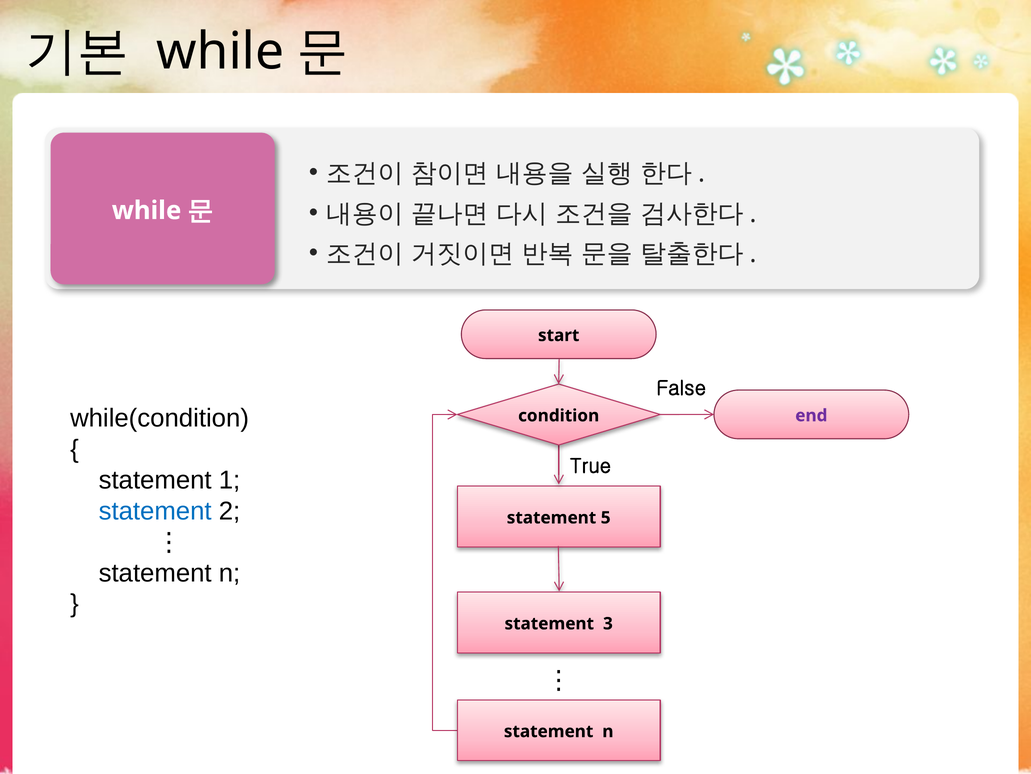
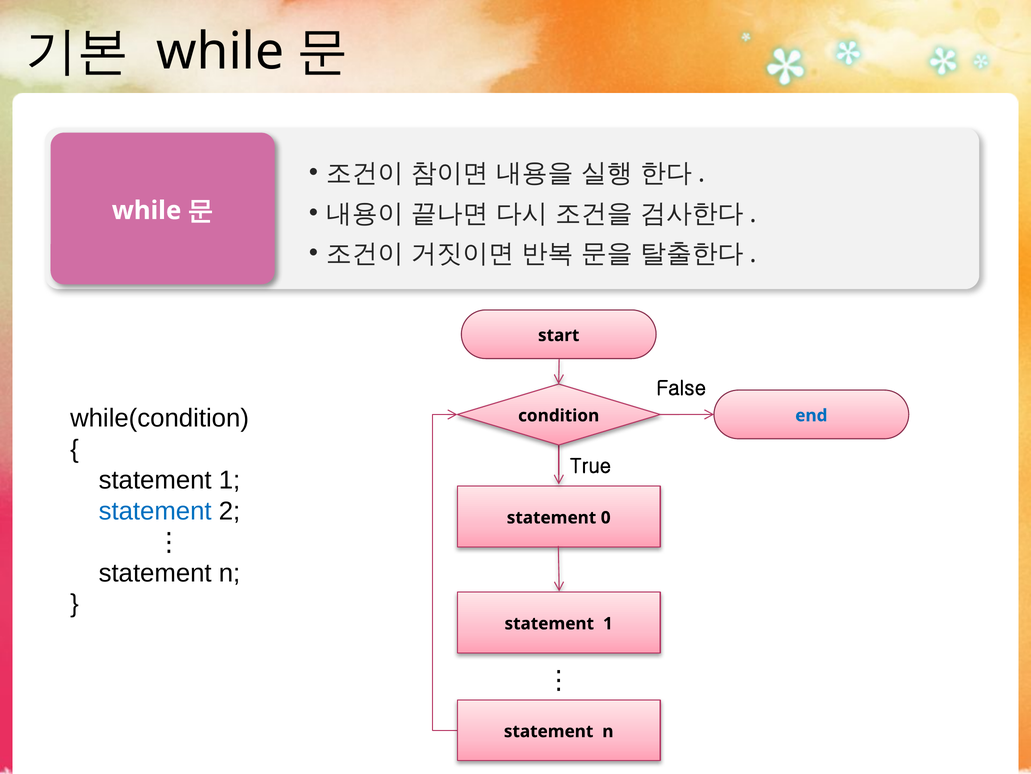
end colour: purple -> blue
5: 5 -> 0
3 at (608, 623): 3 -> 1
